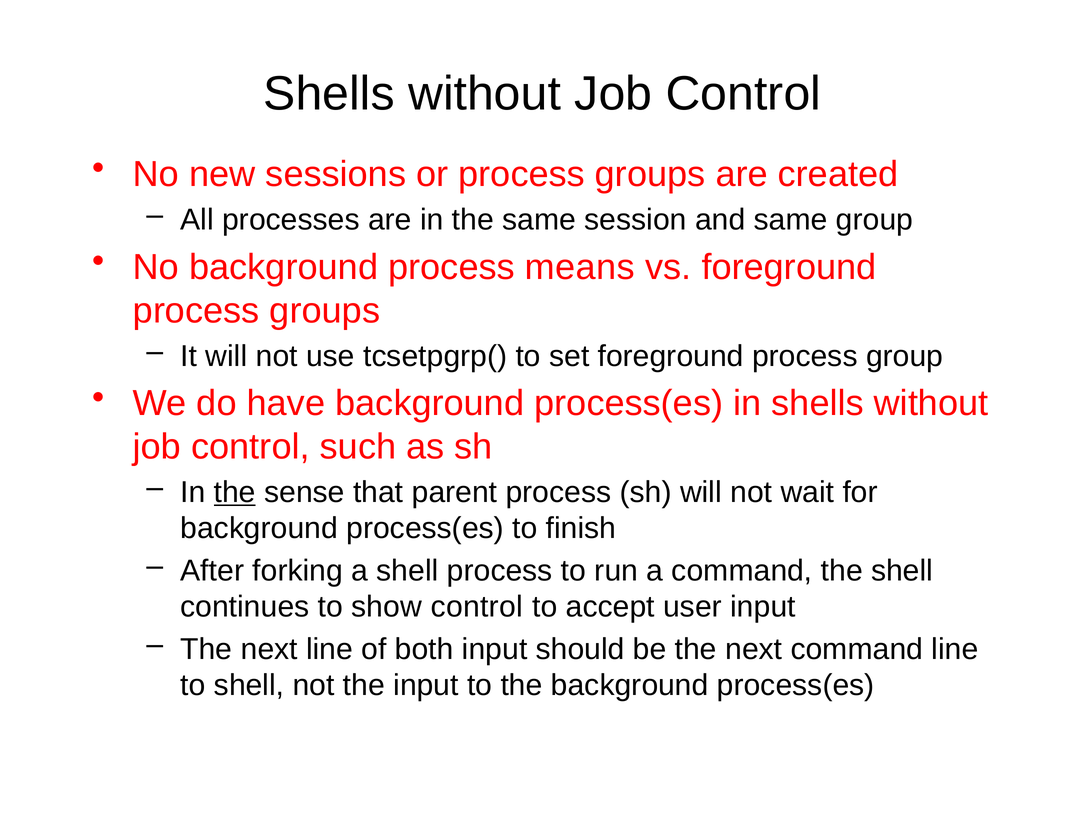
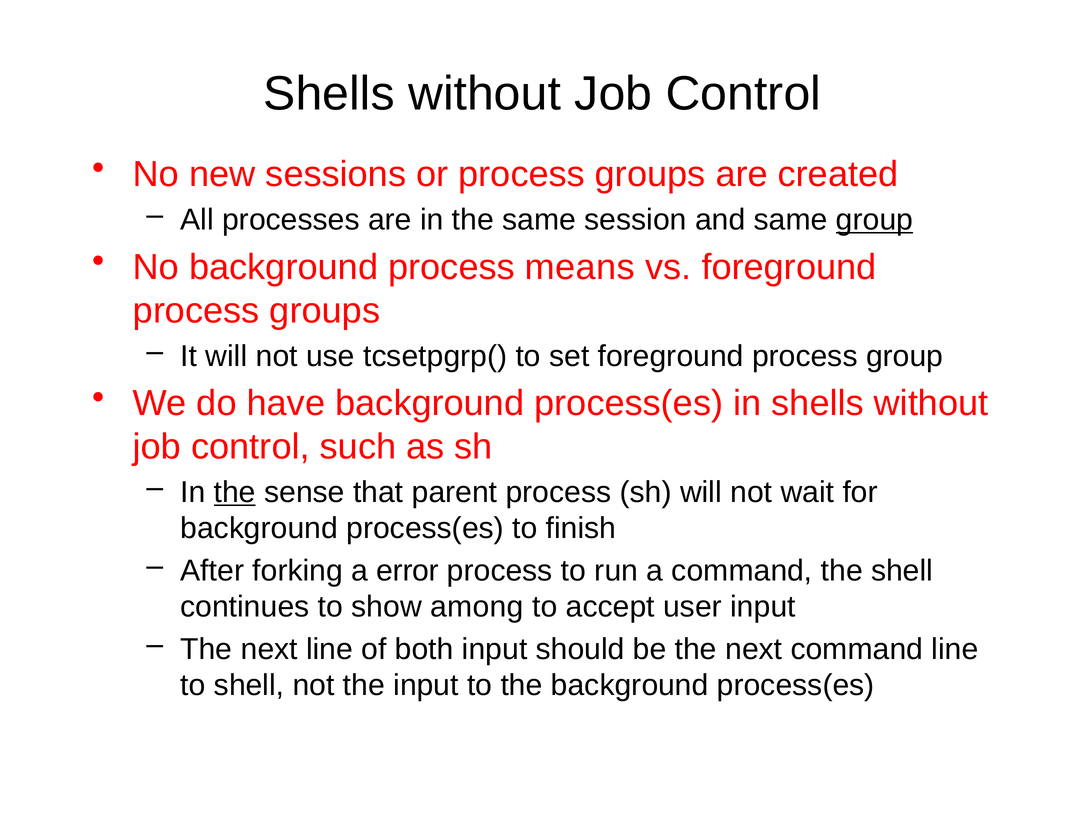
group at (874, 220) underline: none -> present
a shell: shell -> error
show control: control -> among
